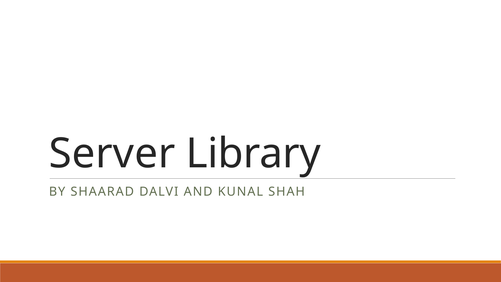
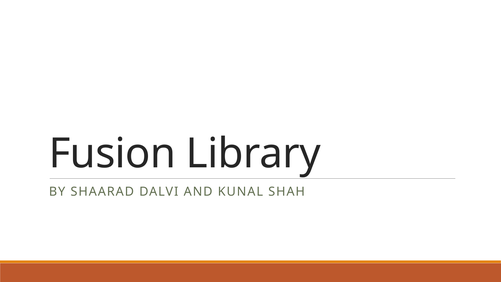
Server: Server -> Fusion
